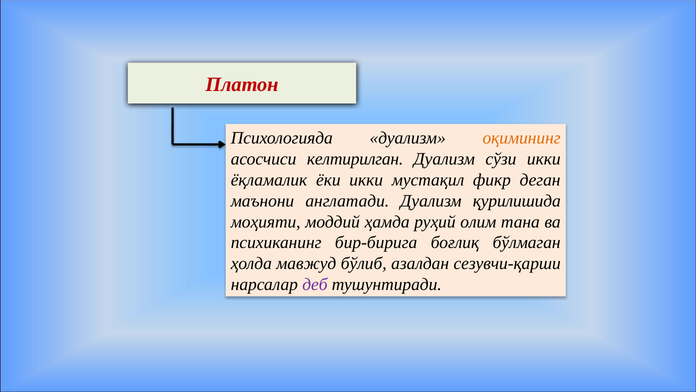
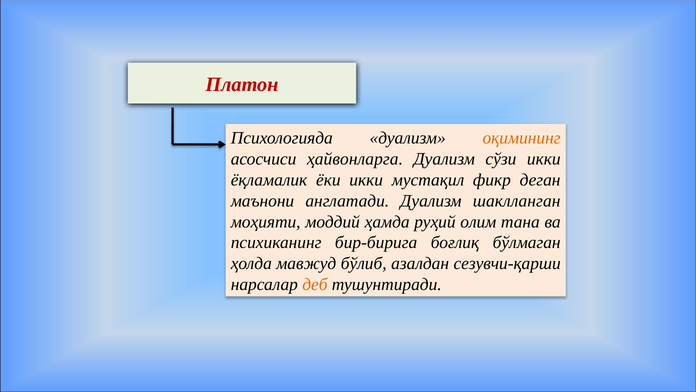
келтирилган: келтирилган -> ҳайвонларга
қурилишида: қурилишида -> шаклланган
деб colour: purple -> orange
